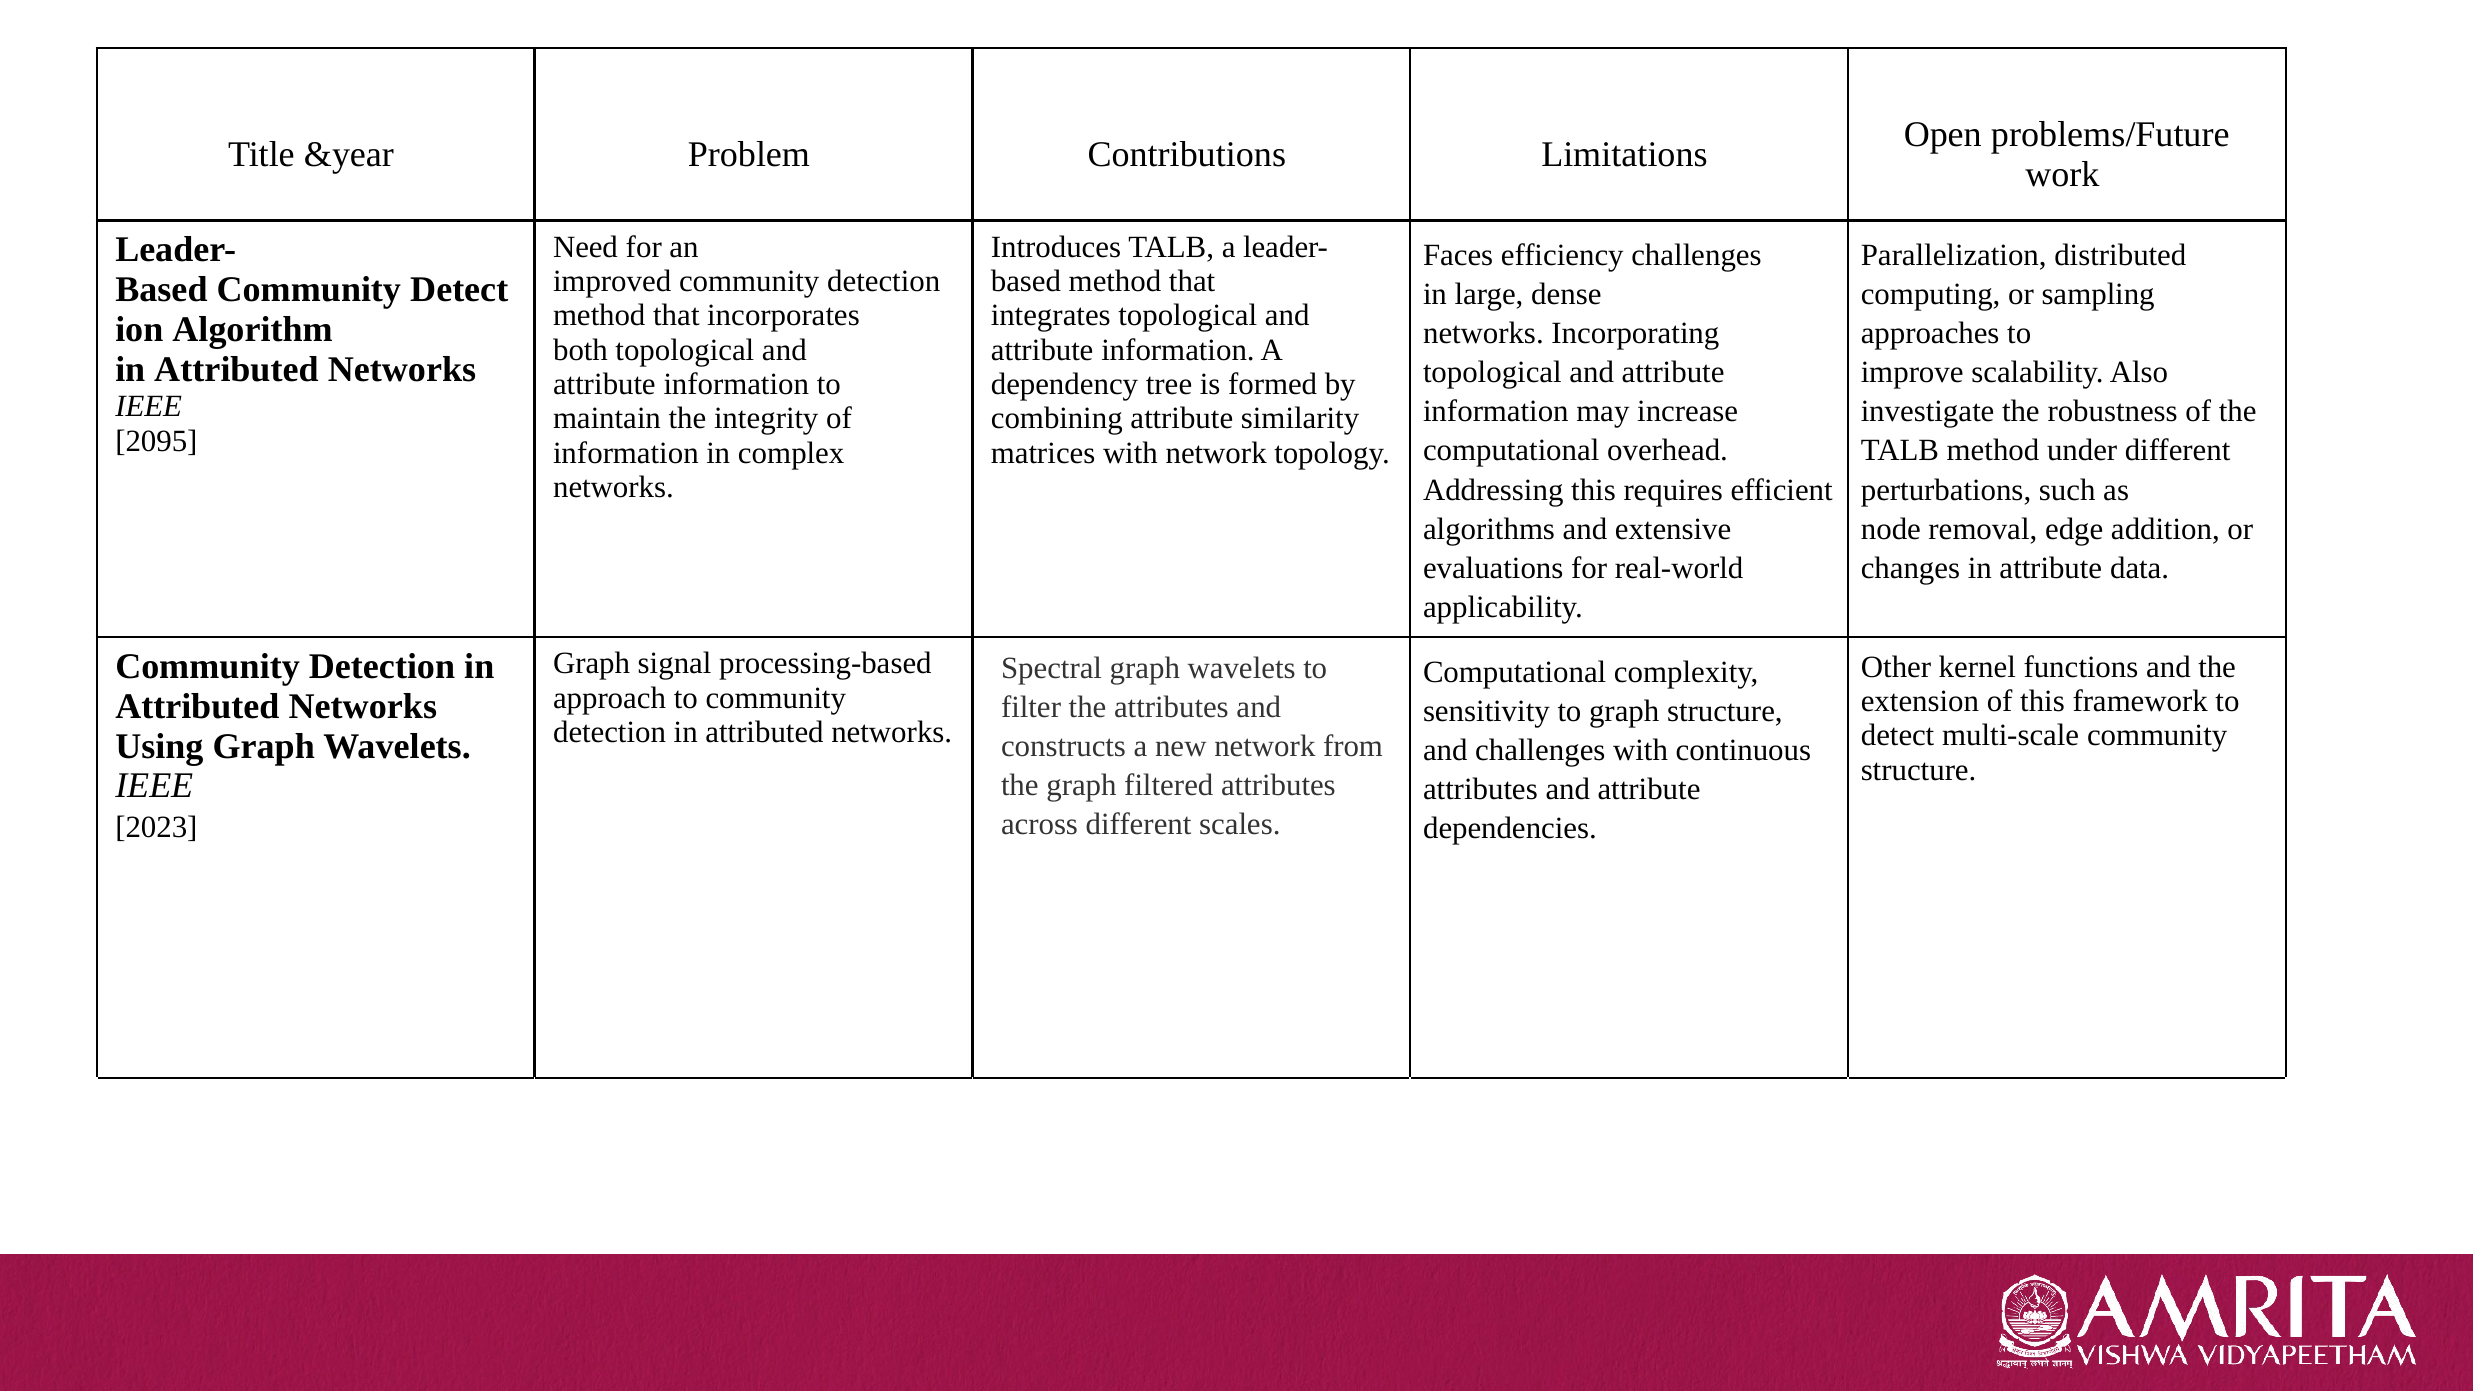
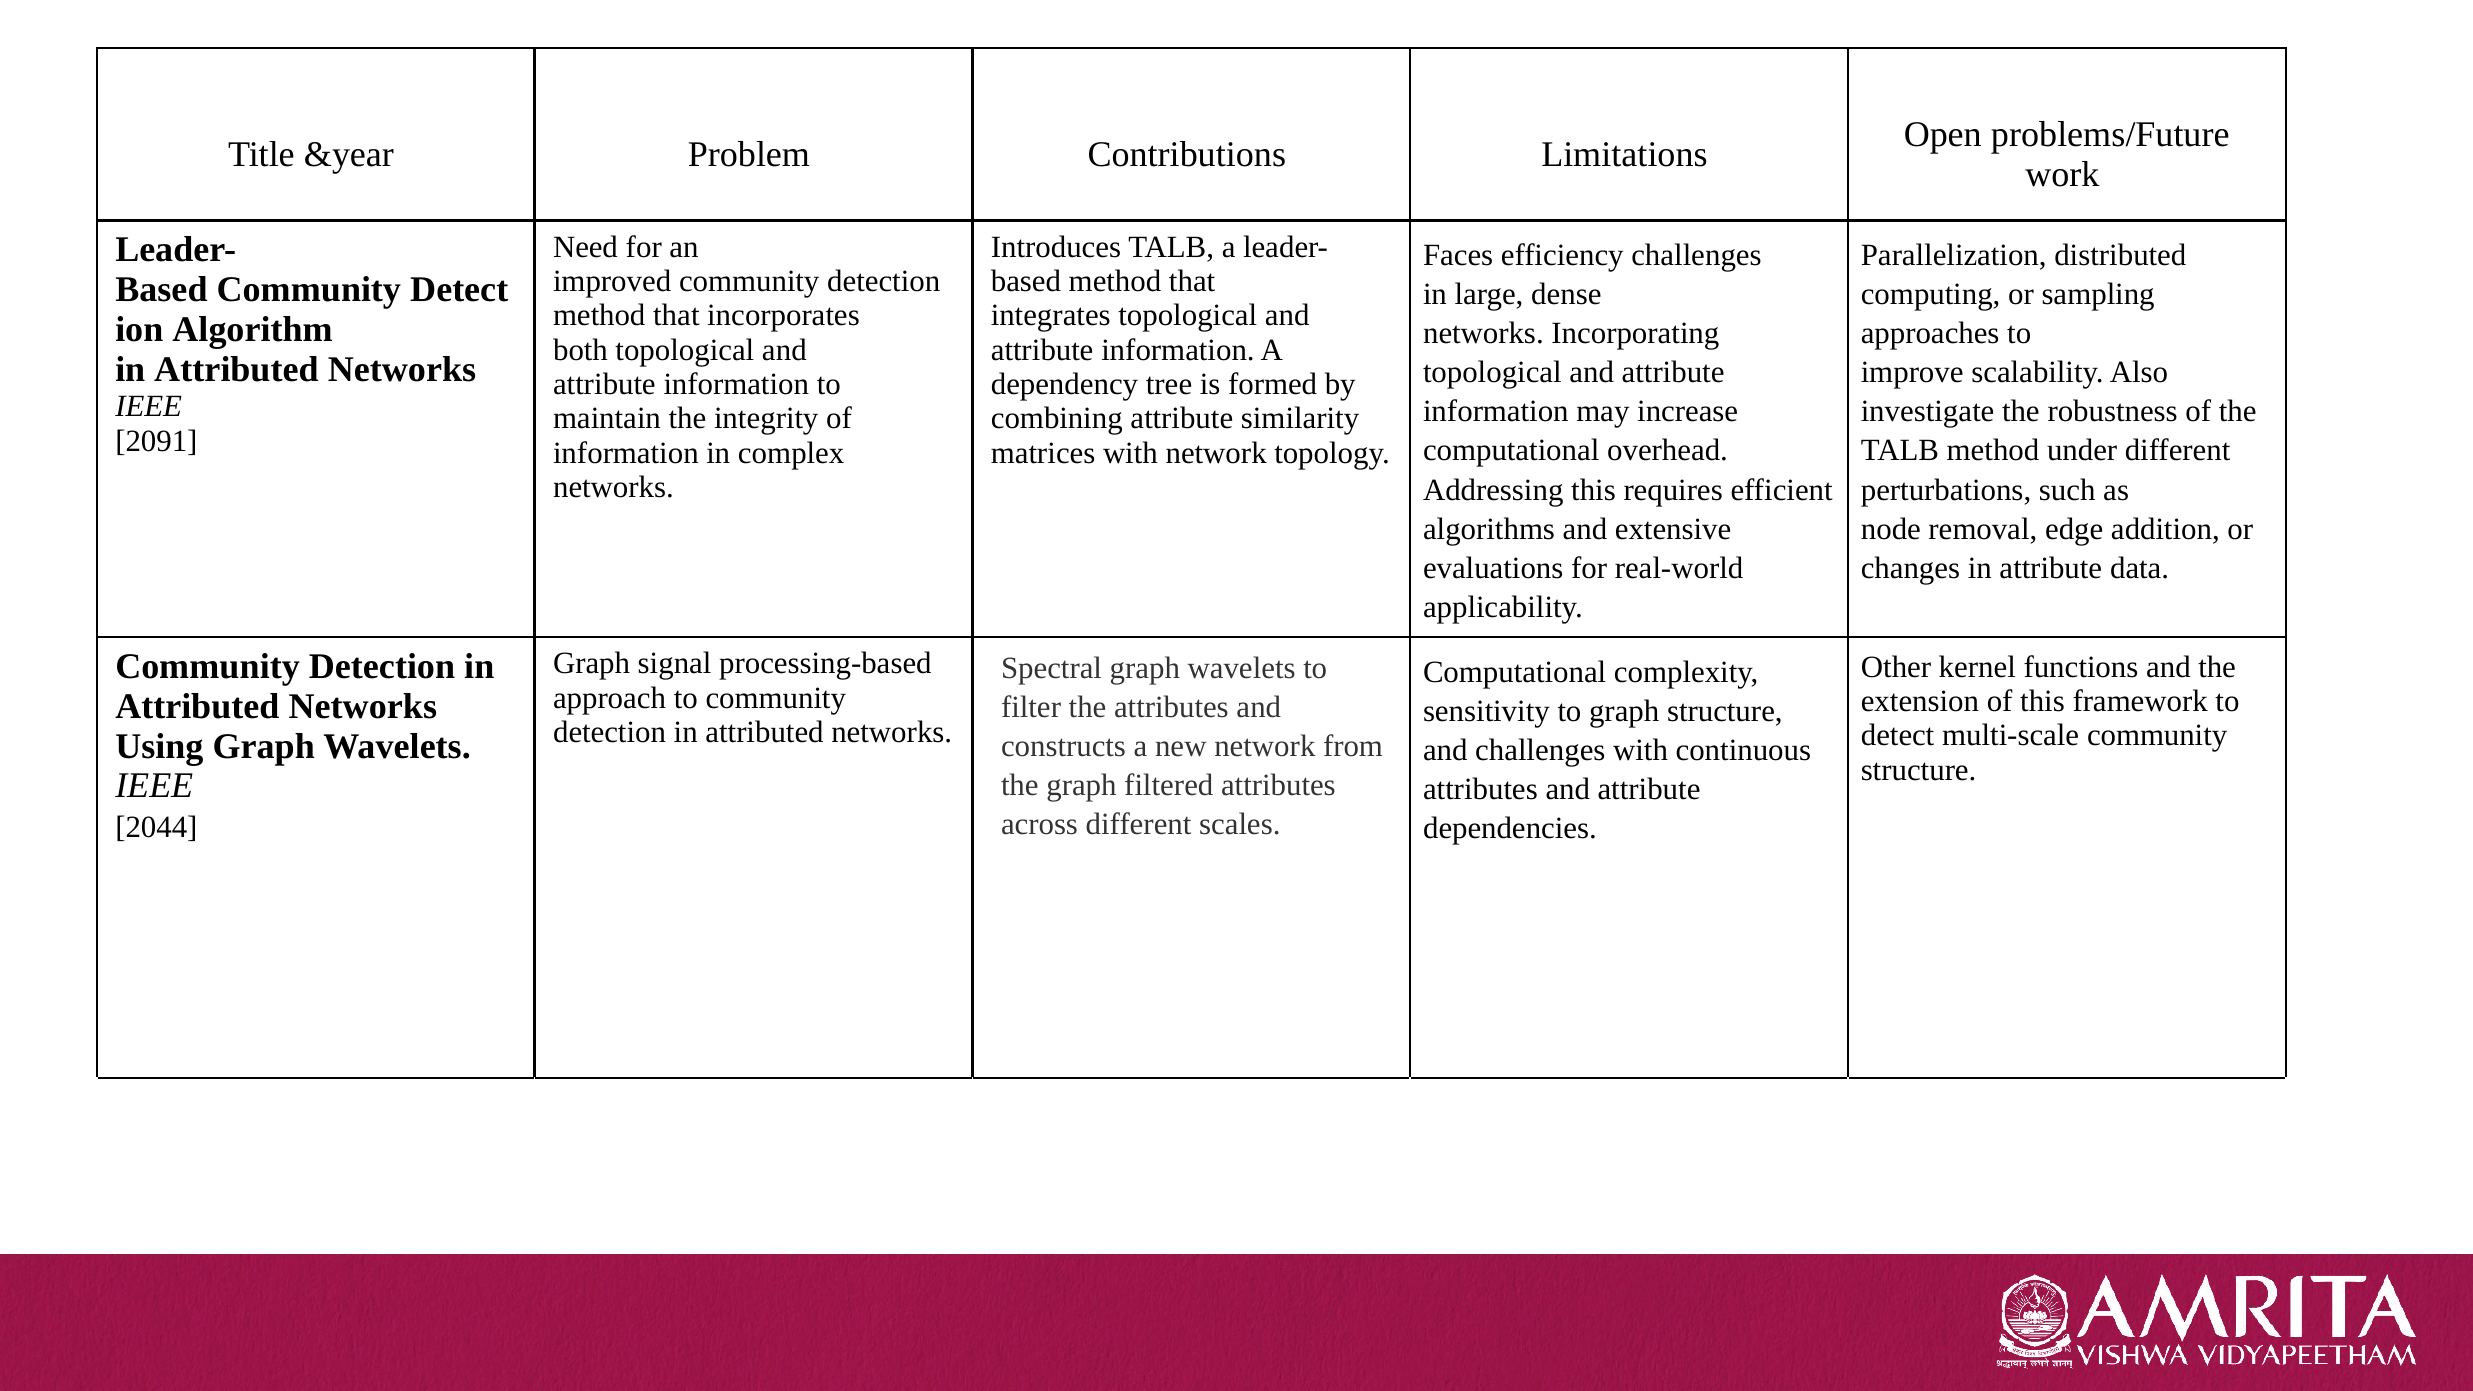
2095: 2095 -> 2091
2023: 2023 -> 2044
